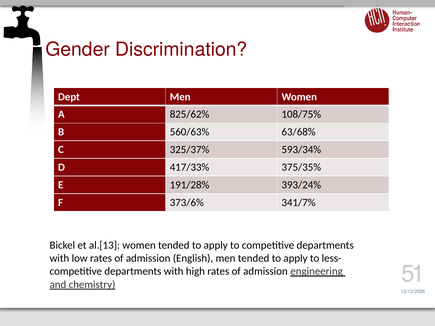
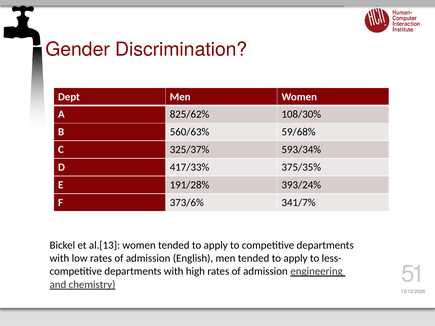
108/75%: 108/75% -> 108/30%
63/68%: 63/68% -> 59/68%
